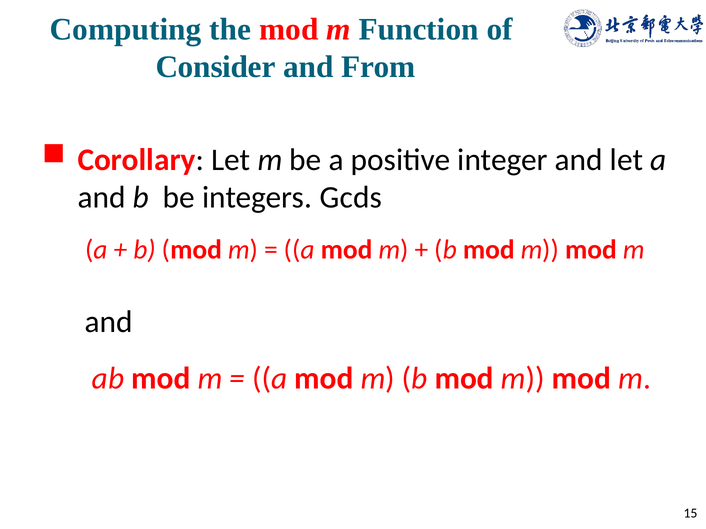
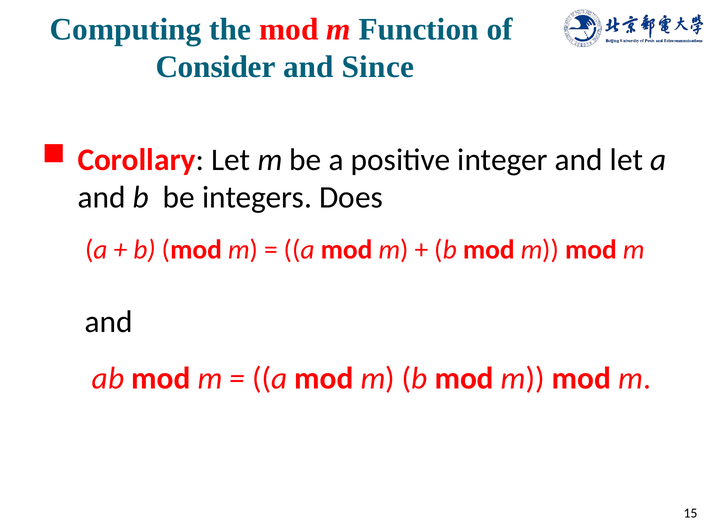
From: From -> Since
Gcds: Gcds -> Does
